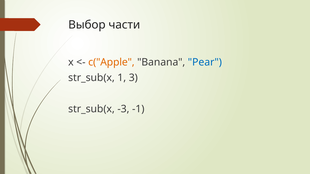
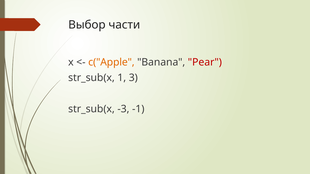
Pear colour: blue -> red
